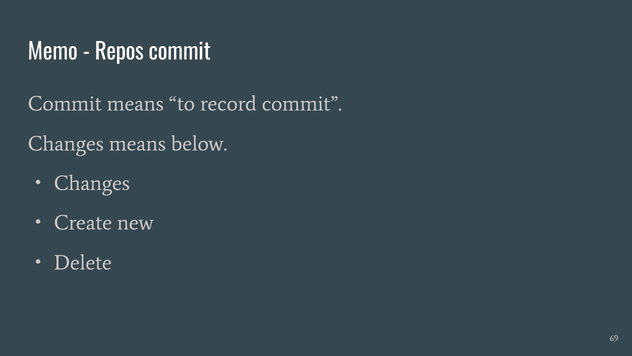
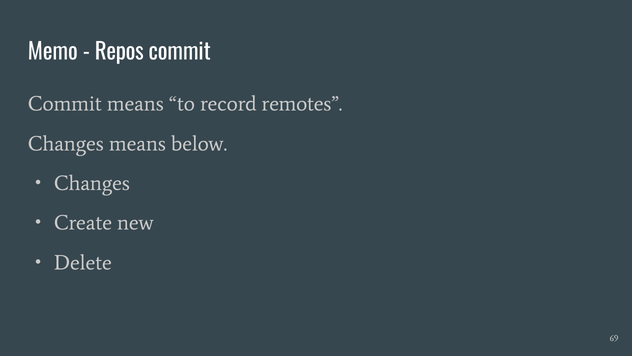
record commit: commit -> remotes
